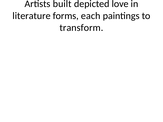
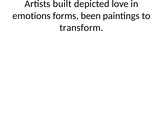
literature: literature -> emotions
each: each -> been
